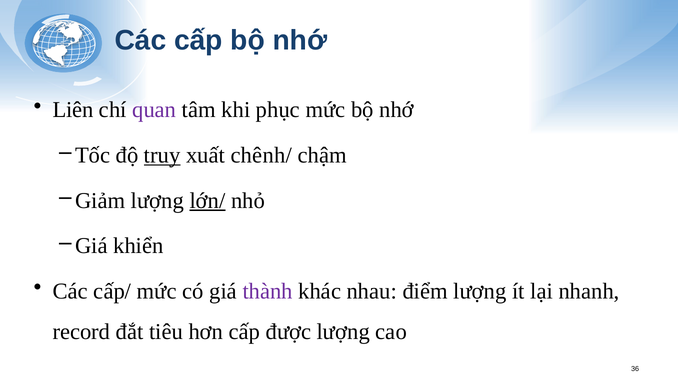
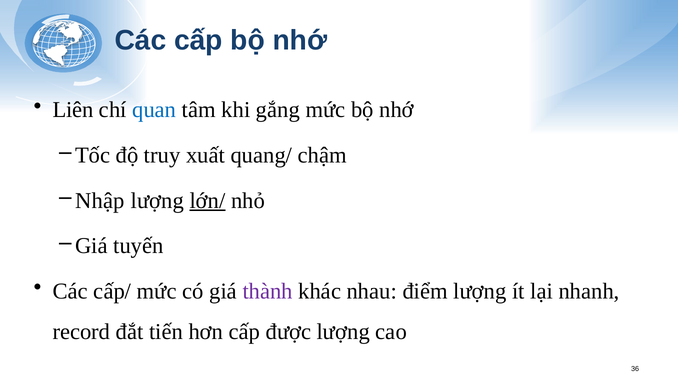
quan colour: purple -> blue
phục: phục -> gắng
truy underline: present -> none
chênh/: chênh/ -> quang/
Giảm: Giảm -> Nhập
khiển: khiển -> tuyến
tiêu: tiêu -> tiến
